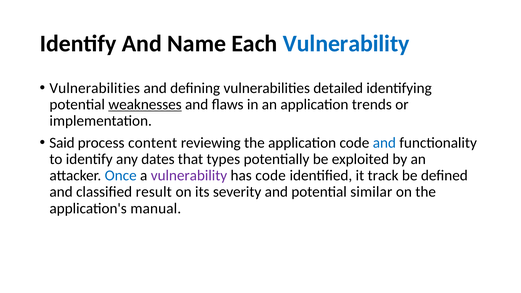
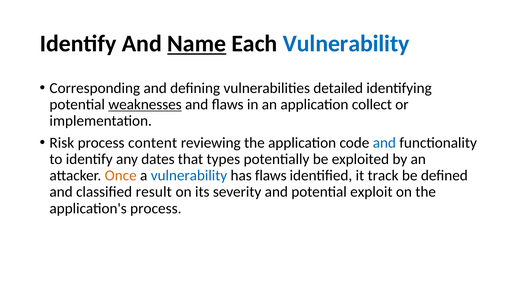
Name underline: none -> present
Vulnerabilities at (95, 88): Vulnerabilities -> Corresponding
trends: trends -> collect
Said: Said -> Risk
Once colour: blue -> orange
vulnerability at (189, 176) colour: purple -> blue
has code: code -> flaws
similar: similar -> exploit
application's manual: manual -> process
